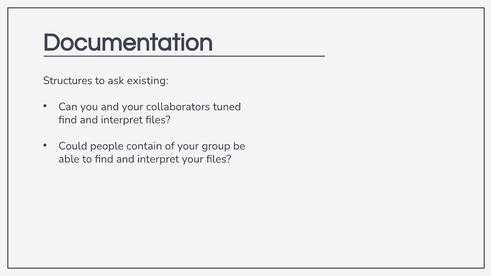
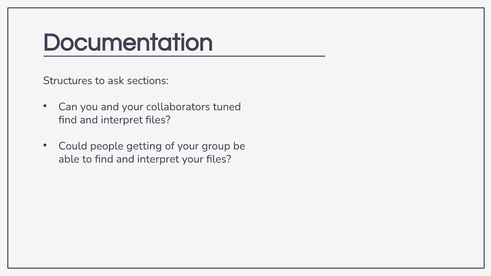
existing: existing -> sections
contain: contain -> getting
